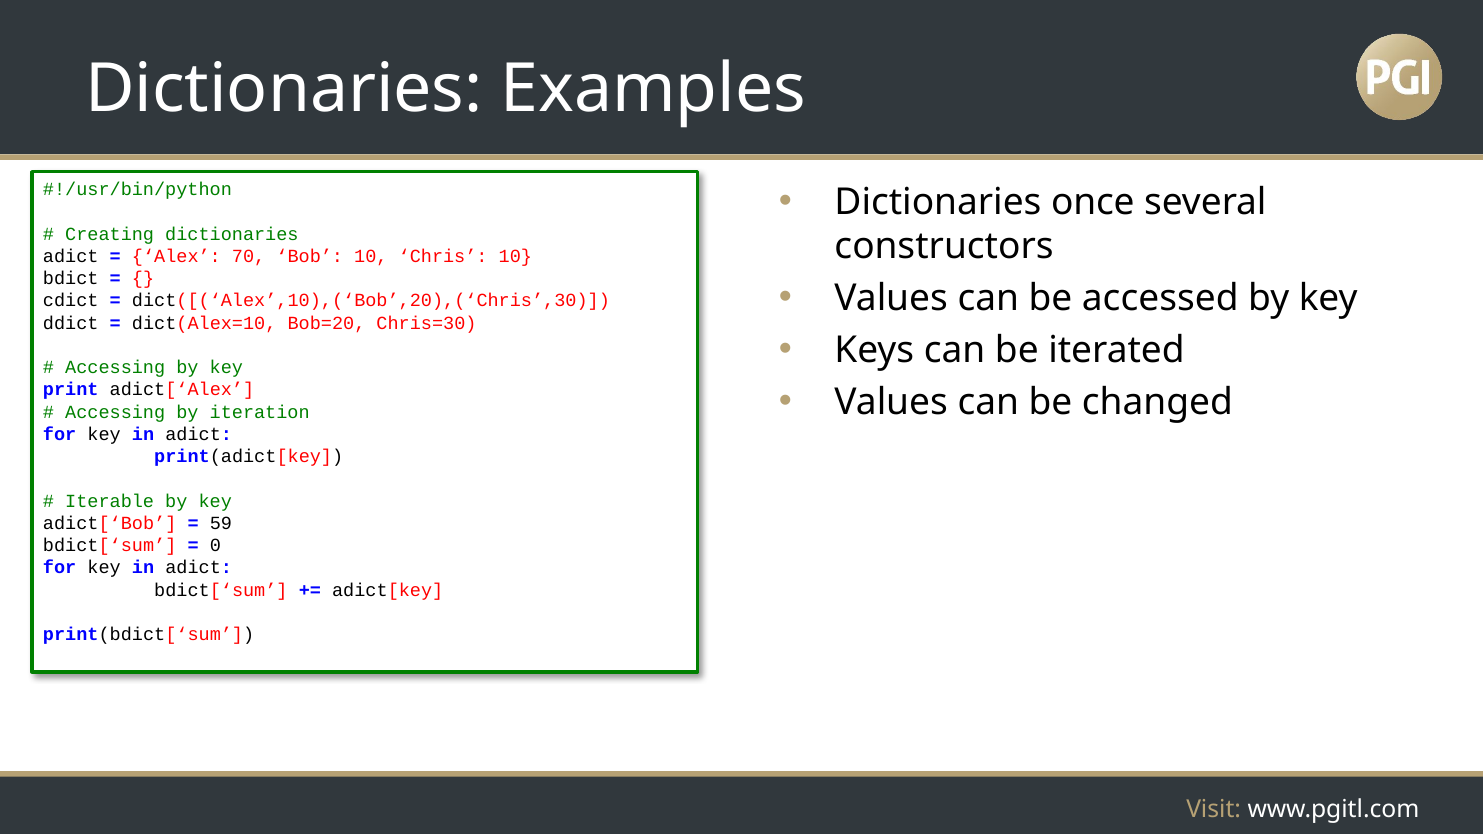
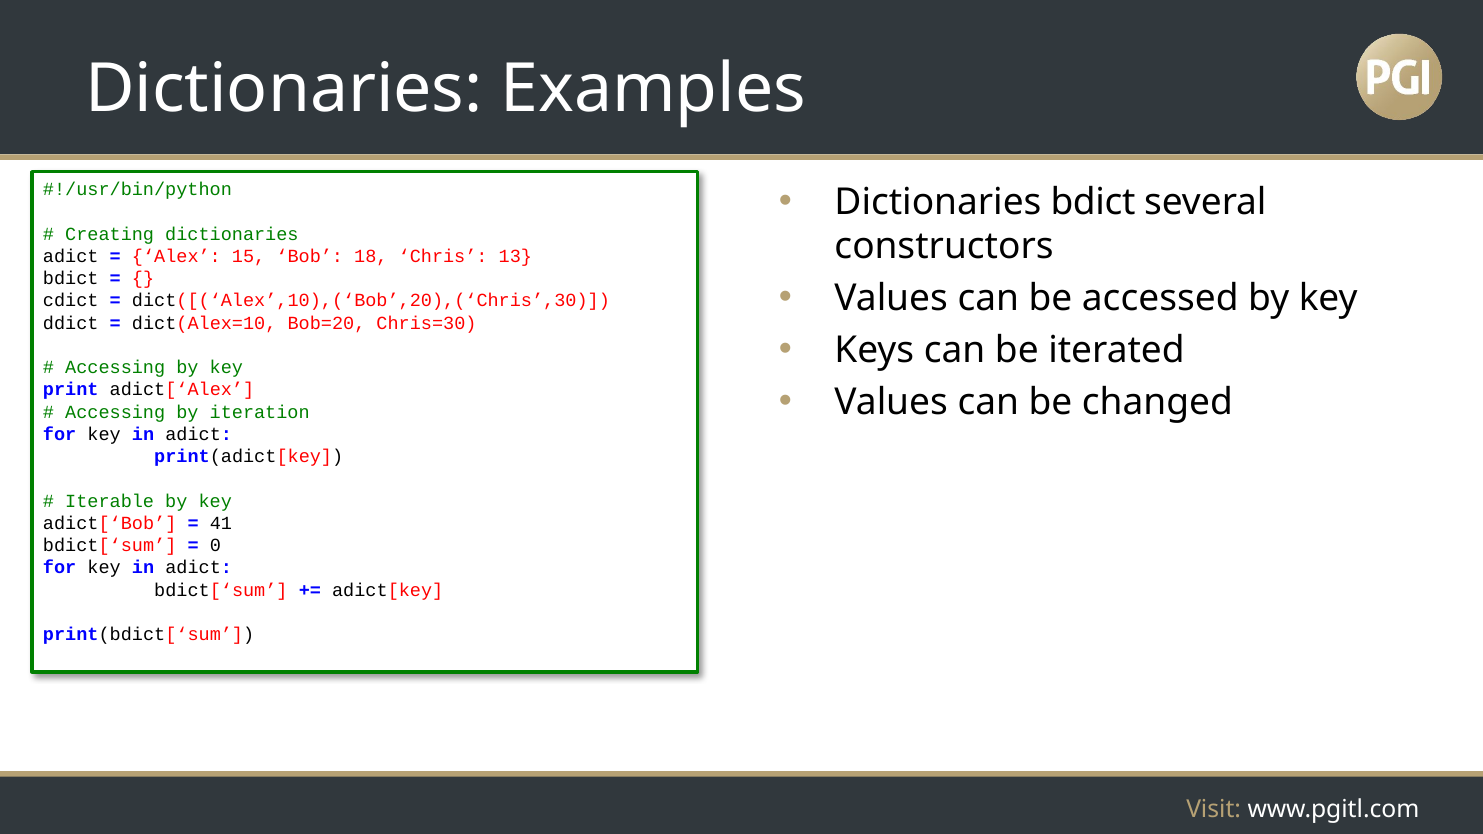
Dictionaries once: once -> bdict
70: 70 -> 15
Bob 10: 10 -> 18
Chris 10: 10 -> 13
59: 59 -> 41
